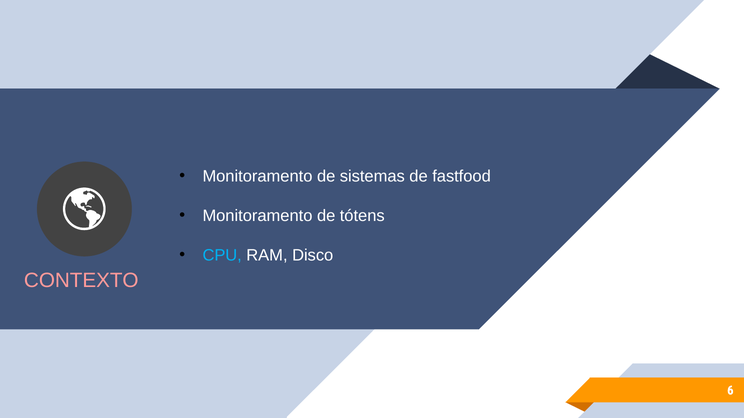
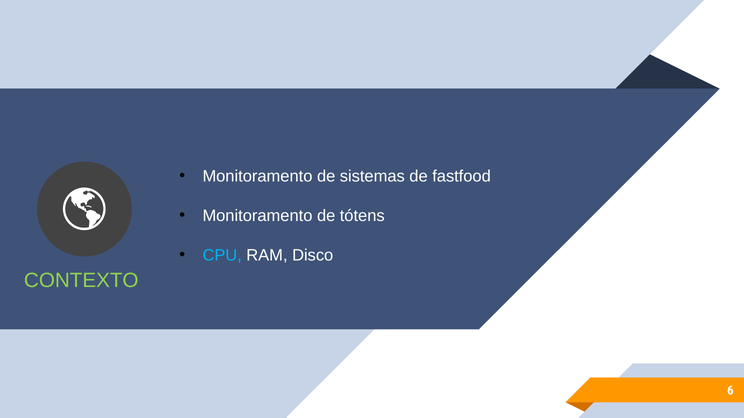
CONTEXTO colour: pink -> light green
